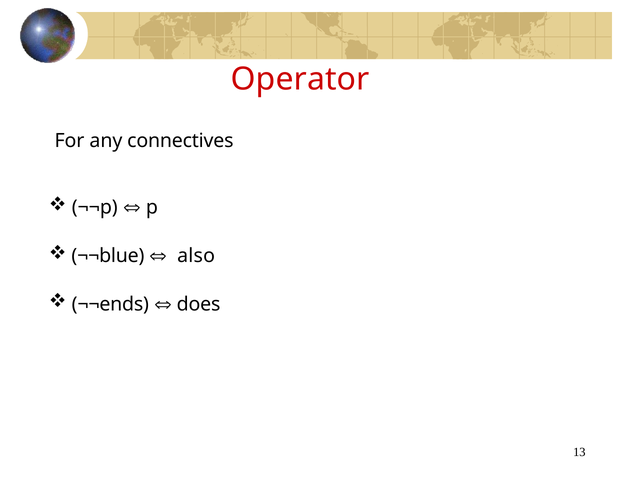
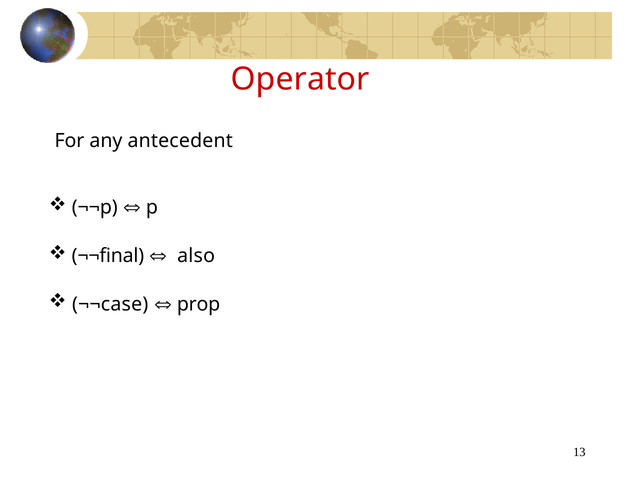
connectives: connectives -> antecedent
¬¬blue: ¬¬blue -> ¬¬final
¬¬ends: ¬¬ends -> ¬¬case
does: does -> prop
